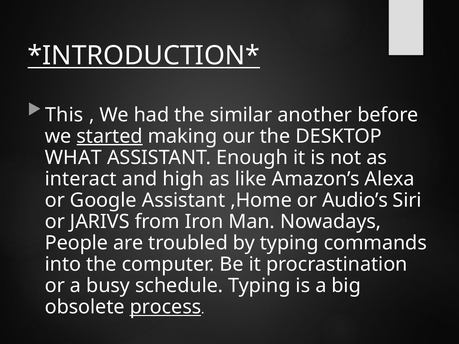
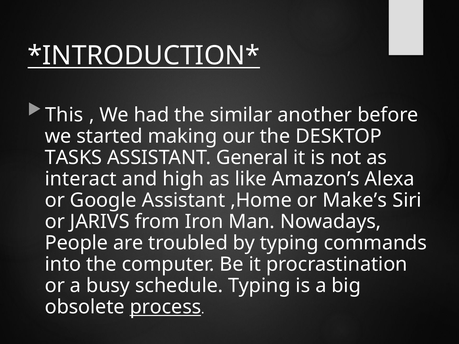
started underline: present -> none
WHAT: WHAT -> TASKS
Enough: Enough -> General
Audio’s: Audio’s -> Make’s
